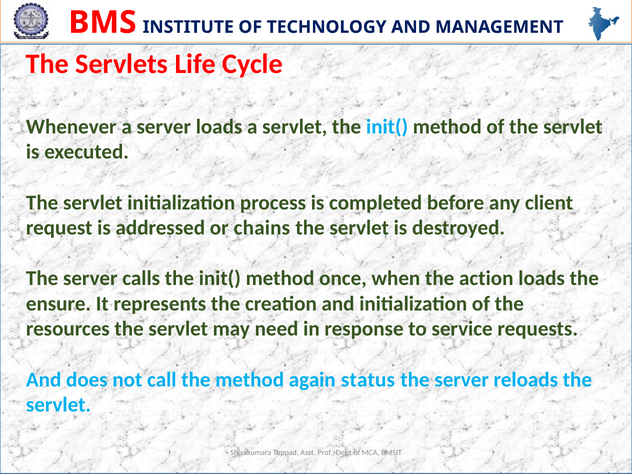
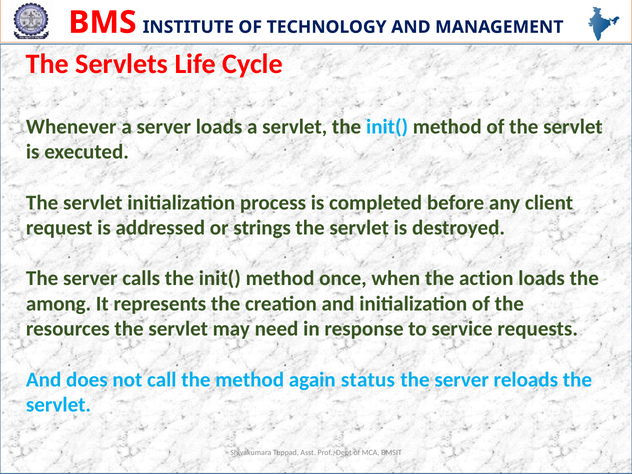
chains: chains -> strings
ensure: ensure -> among
